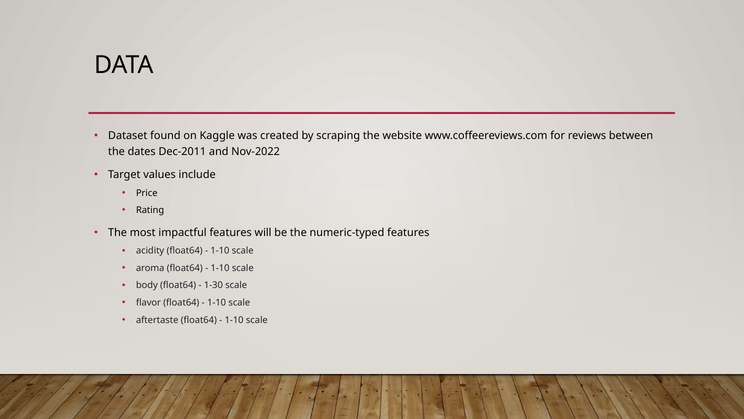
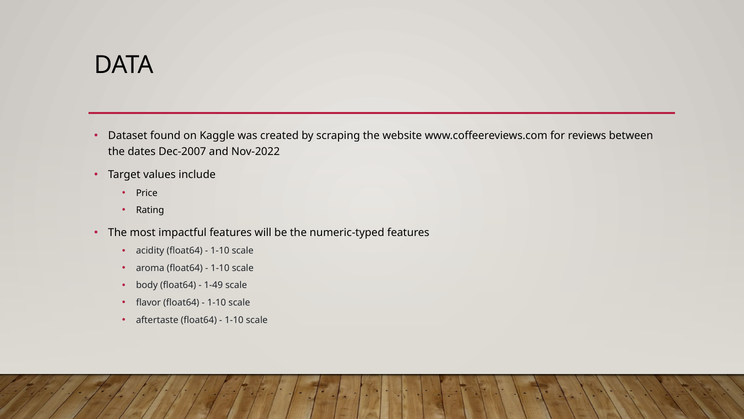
Dec-2011: Dec-2011 -> Dec-2007
1-30: 1-30 -> 1-49
